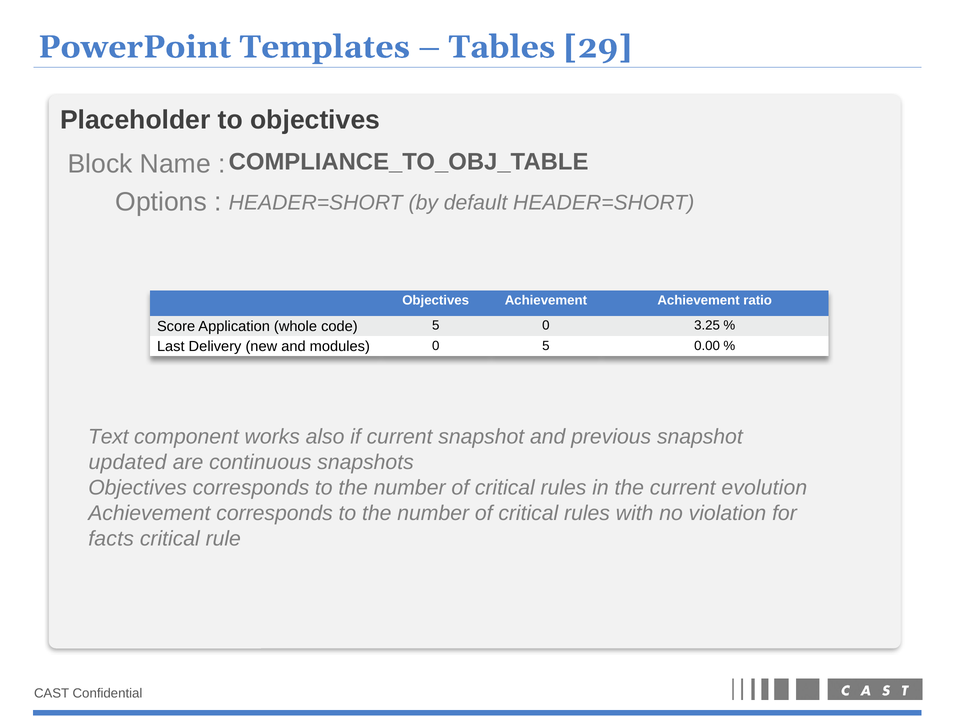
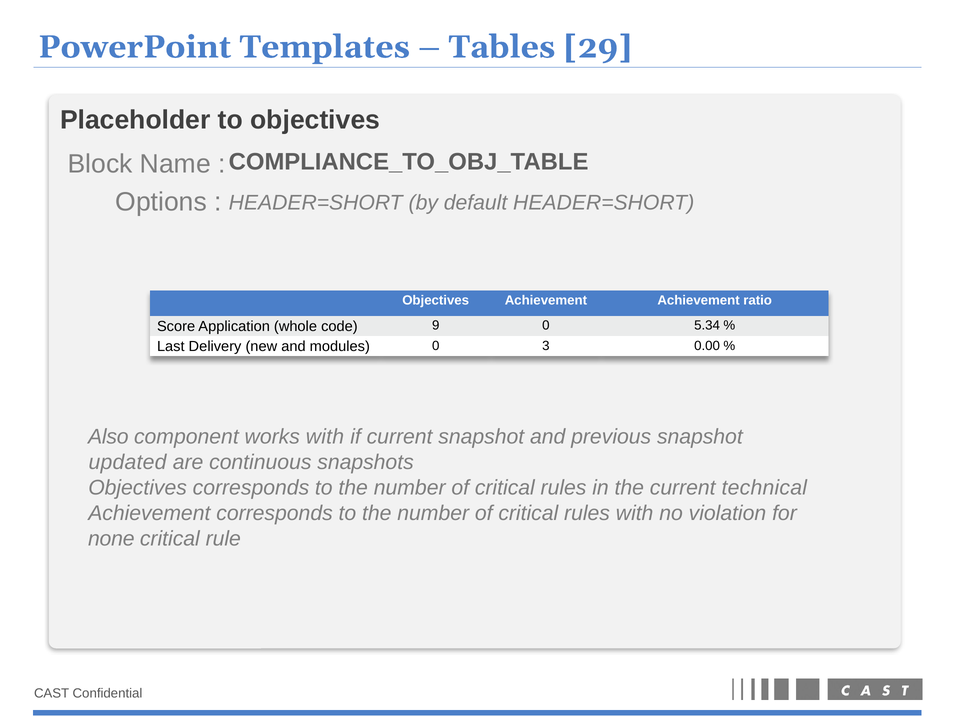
code 5: 5 -> 9
3.25: 3.25 -> 5.34
0 5: 5 -> 3
Text: Text -> Also
works also: also -> with
evolution: evolution -> technical
facts: facts -> none
